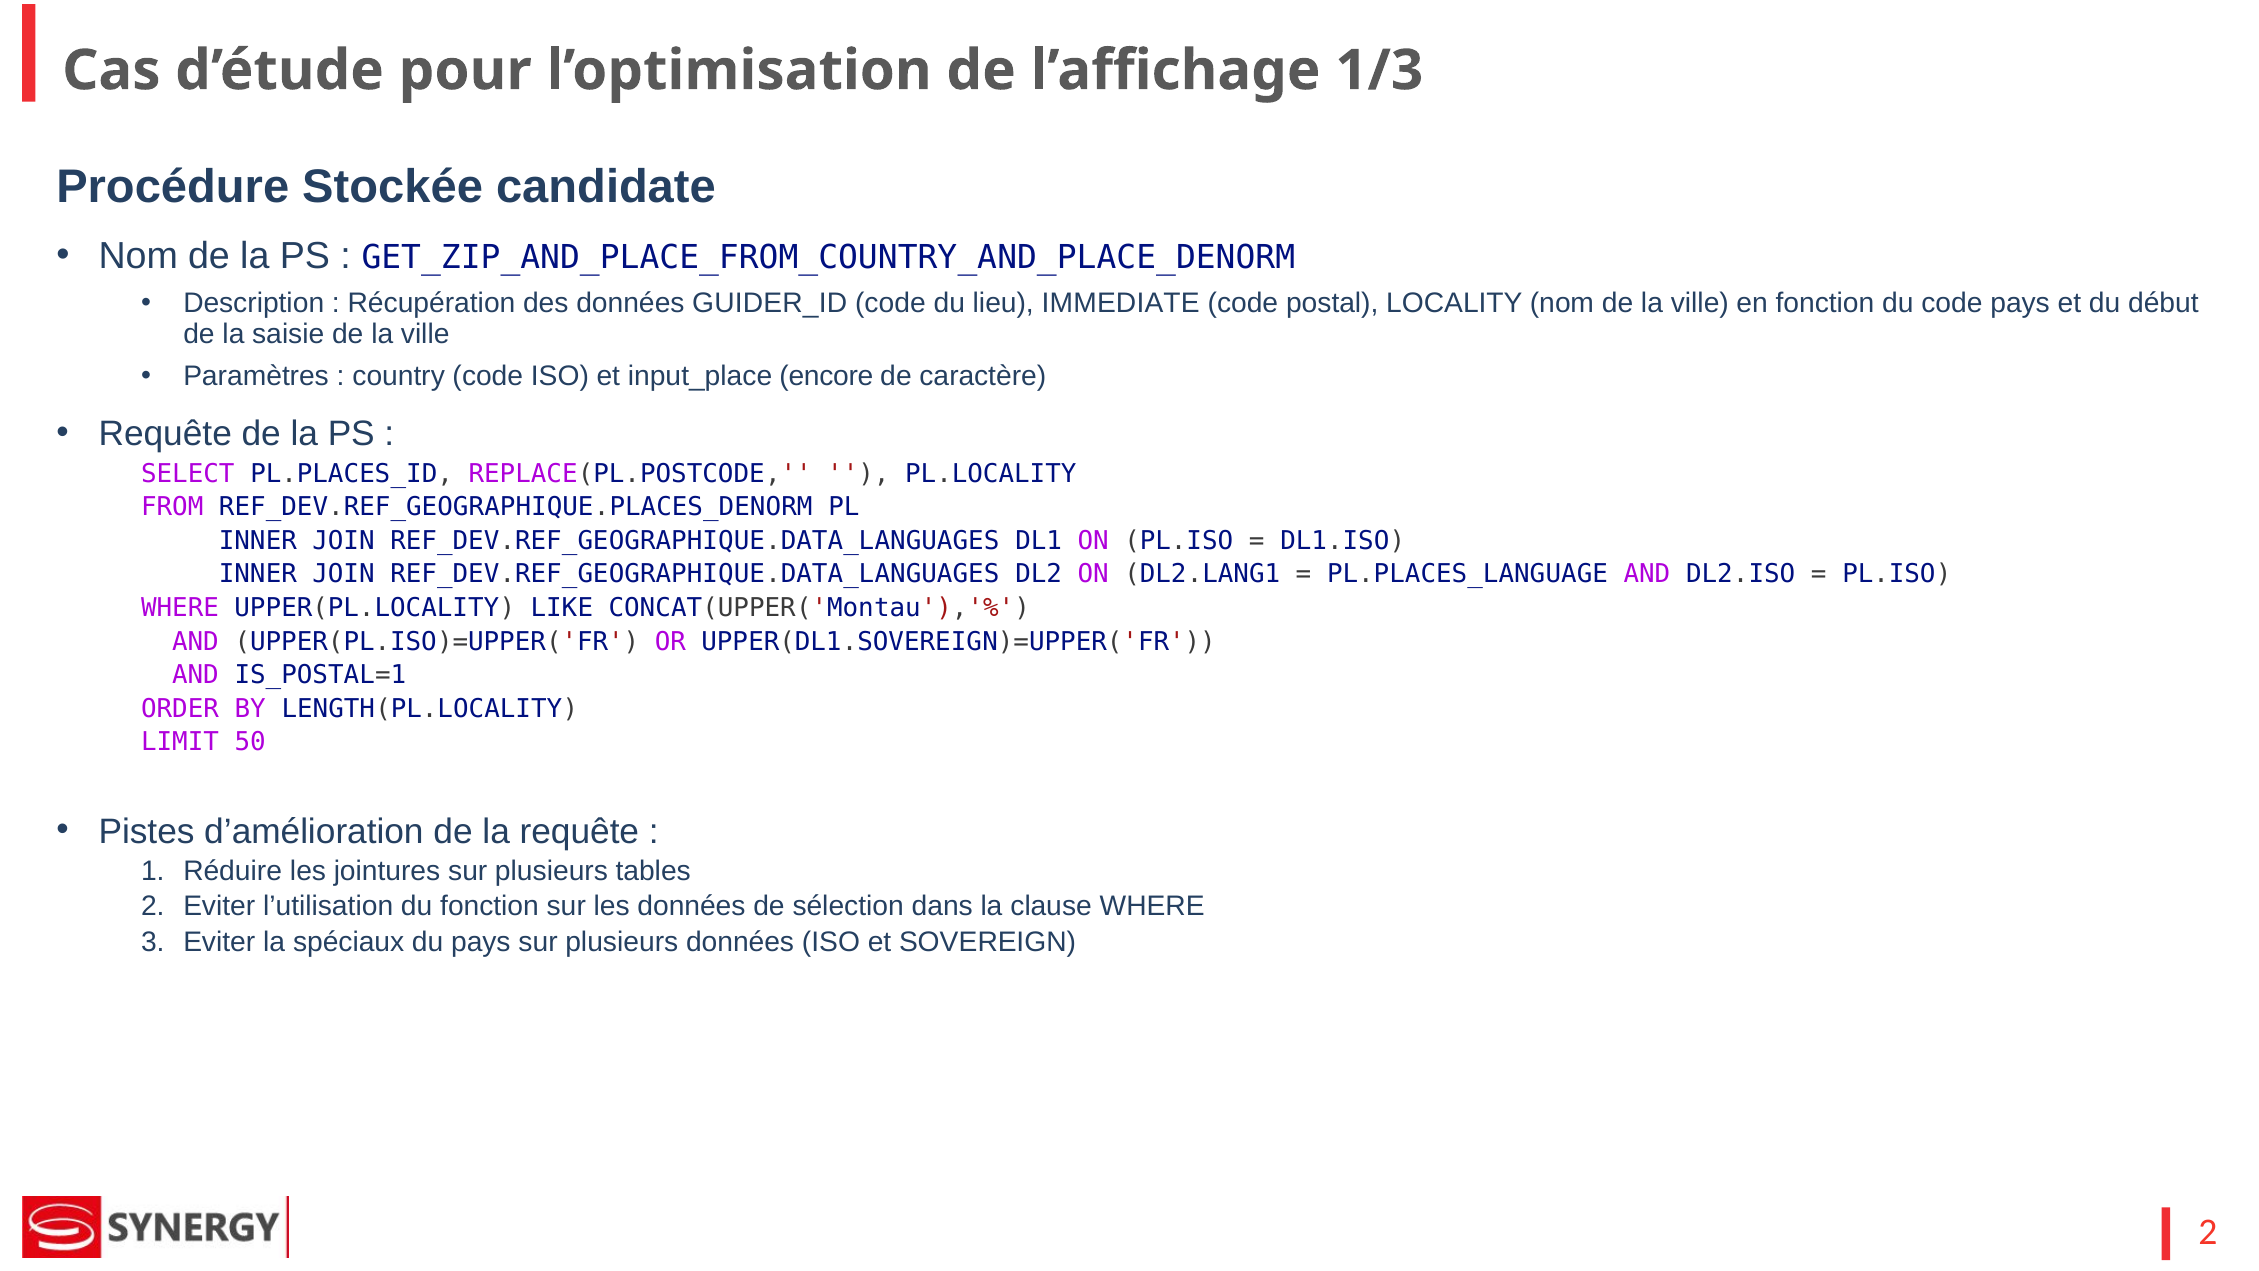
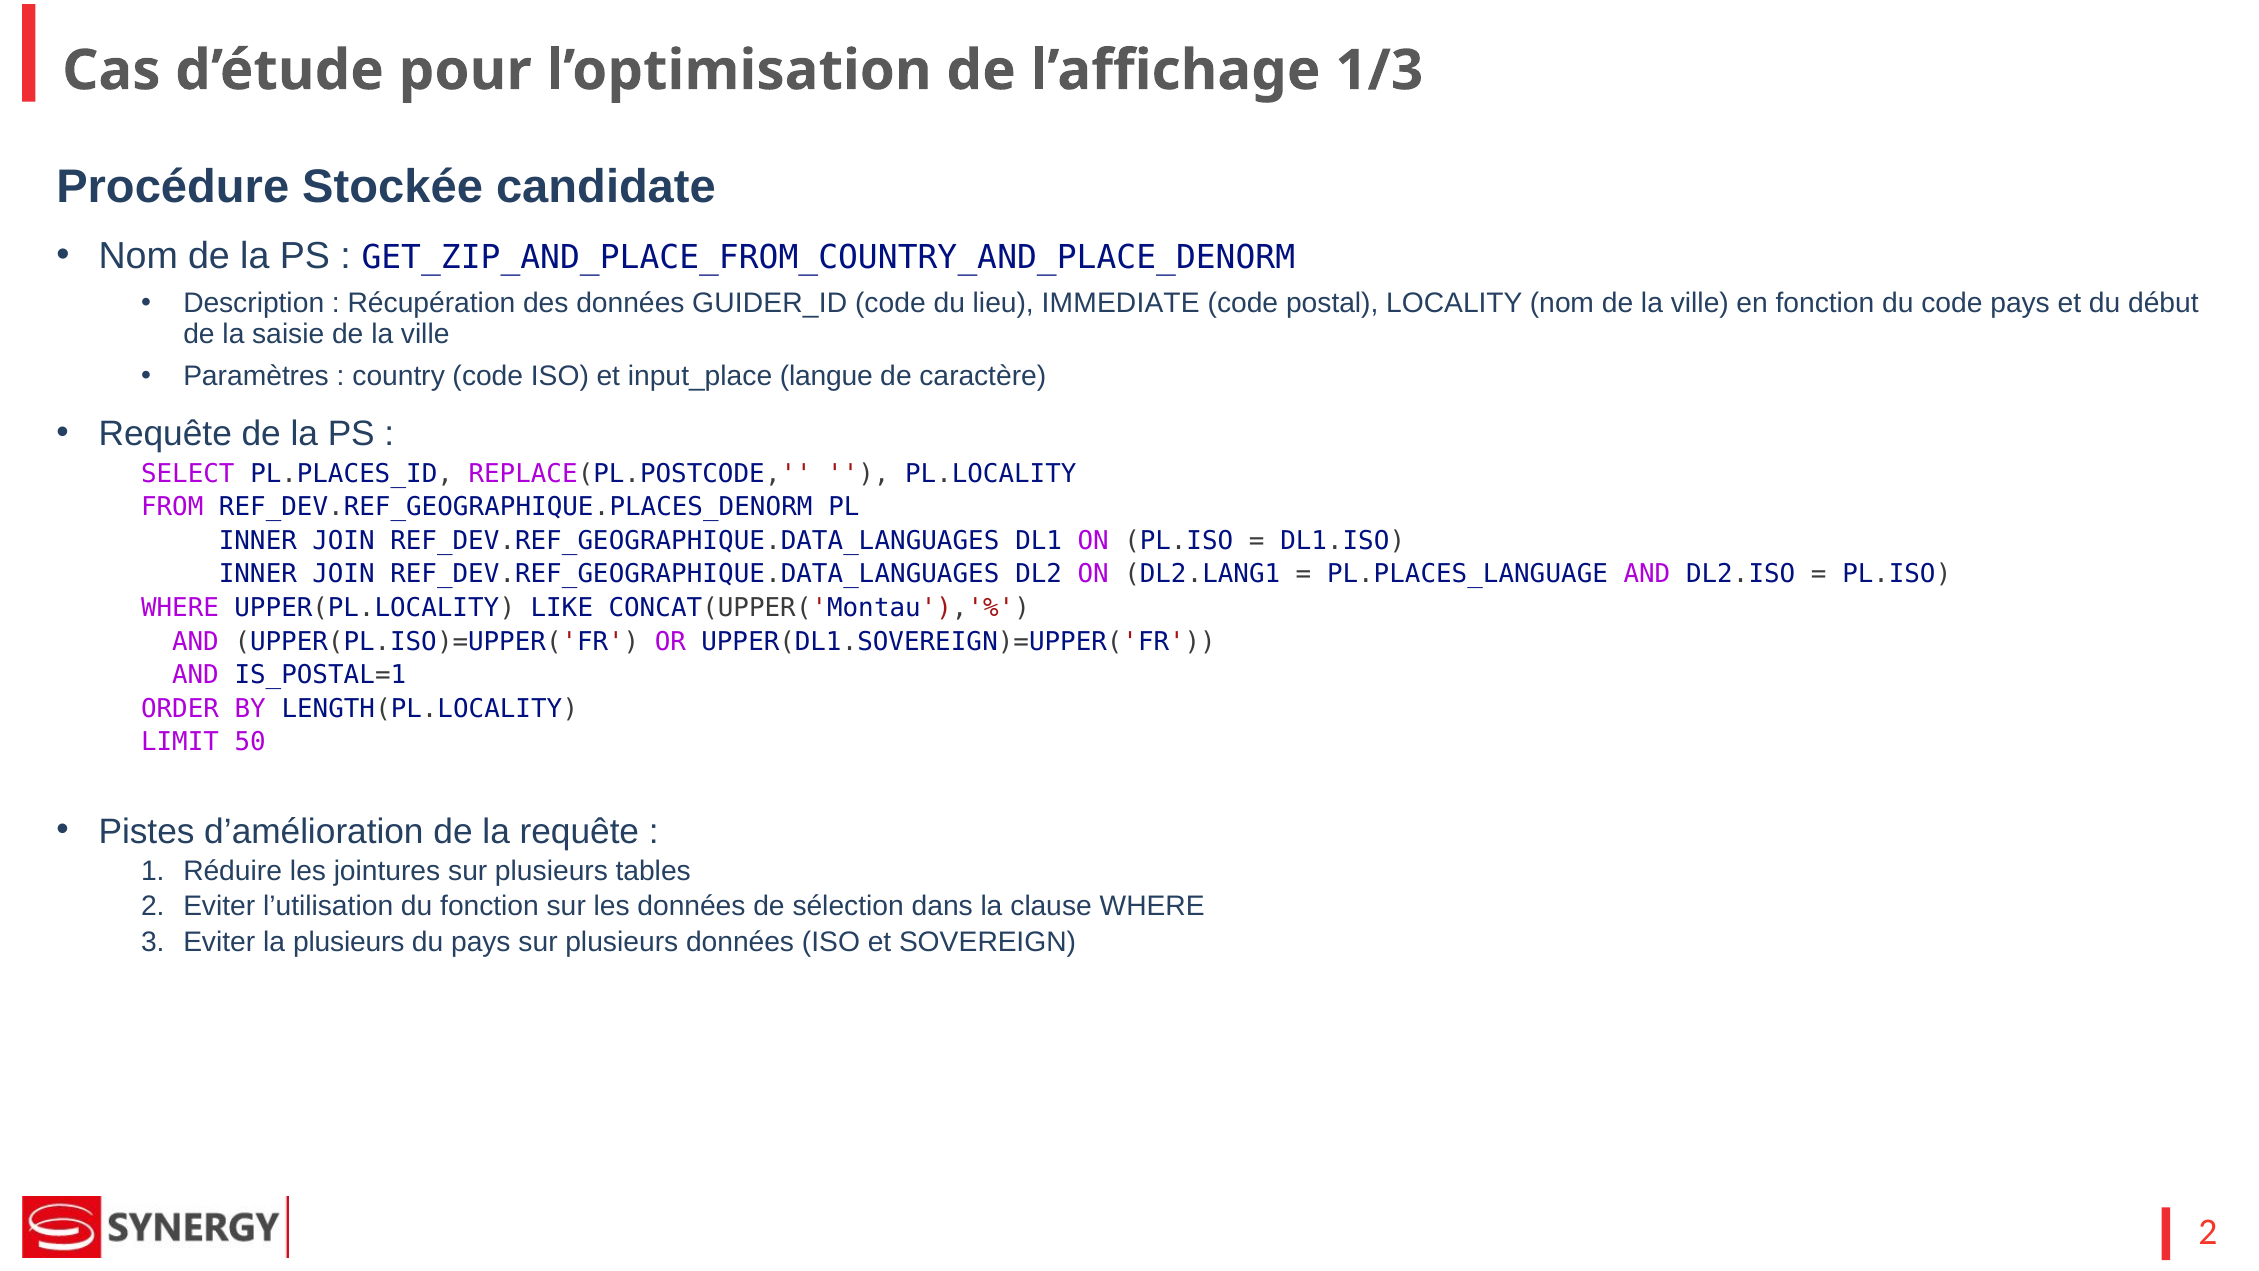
encore: encore -> langue
la spéciaux: spéciaux -> plusieurs
